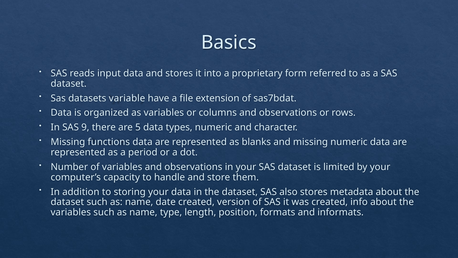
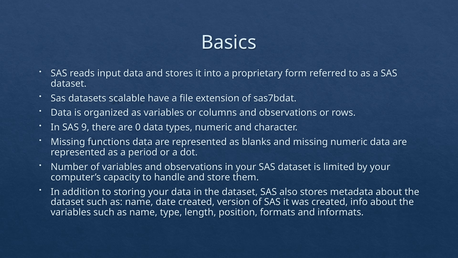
variable: variable -> scalable
5: 5 -> 0
